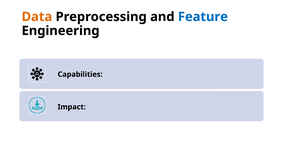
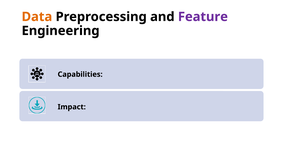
Feature colour: blue -> purple
